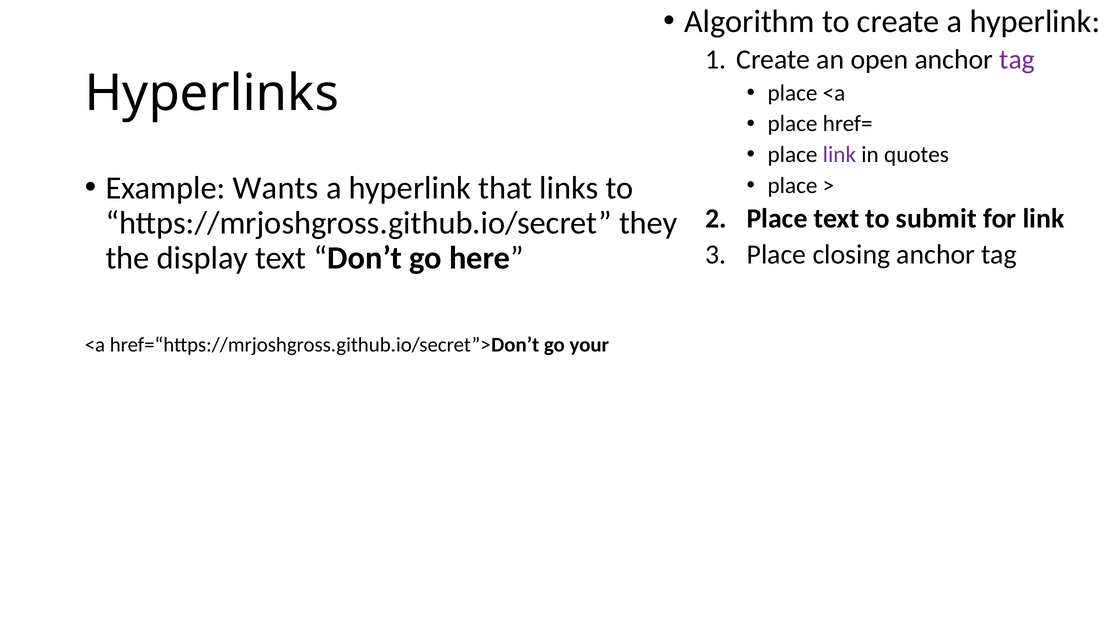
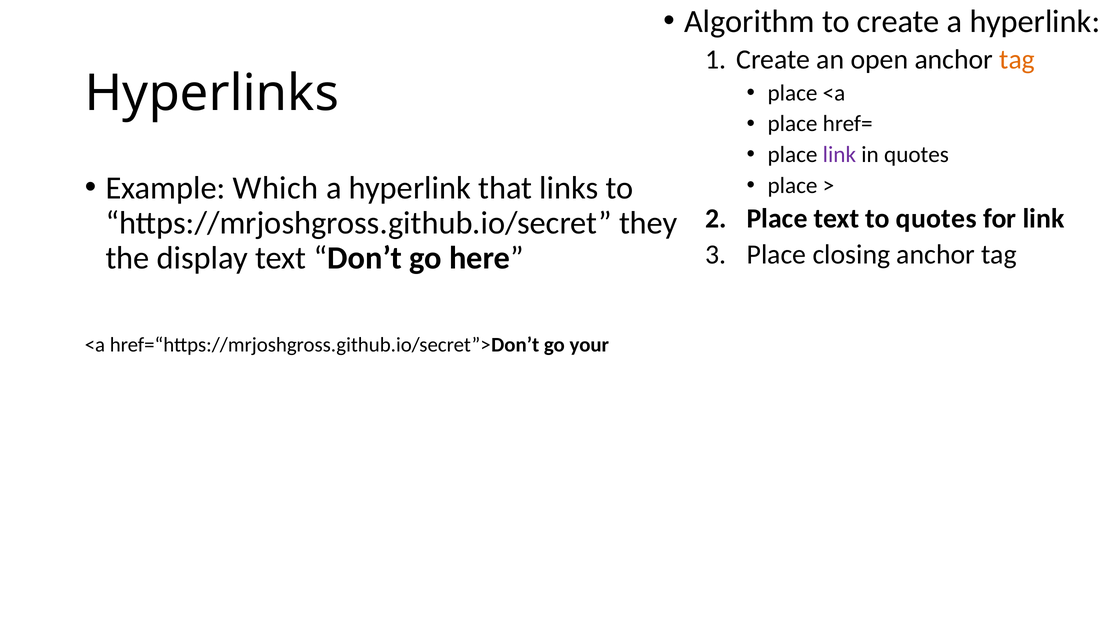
tag at (1017, 60) colour: purple -> orange
Wants: Wants -> Which
to submit: submit -> quotes
